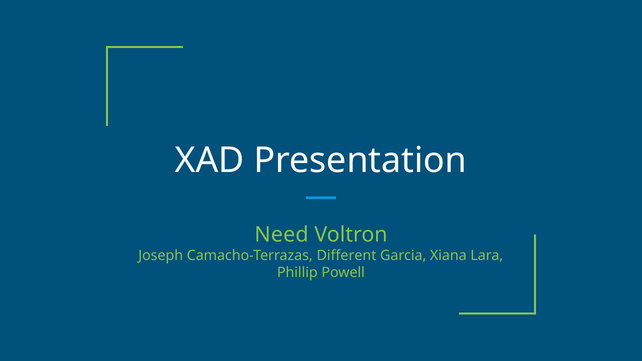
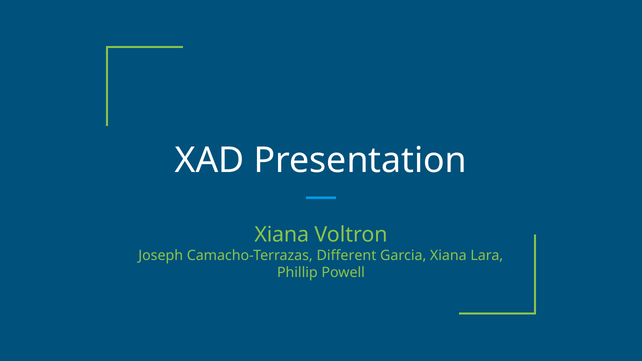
Need at (282, 235): Need -> Xiana
